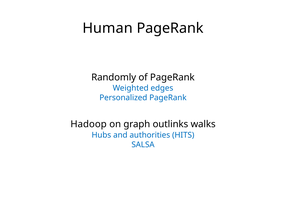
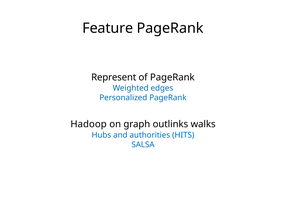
Human: Human -> Feature
Randomly: Randomly -> Represent
